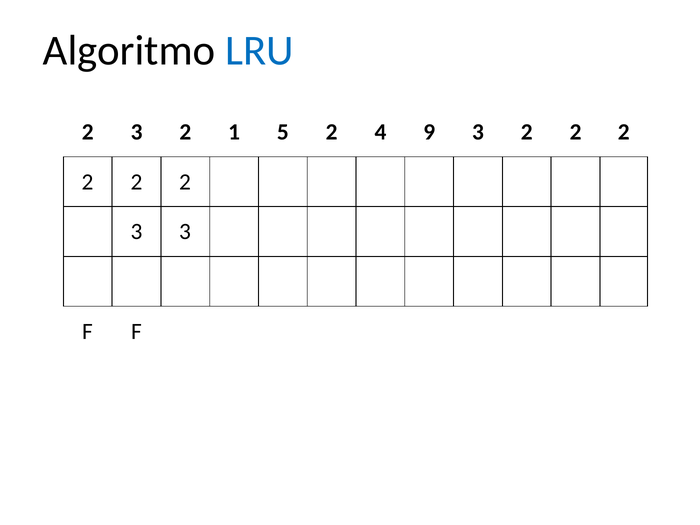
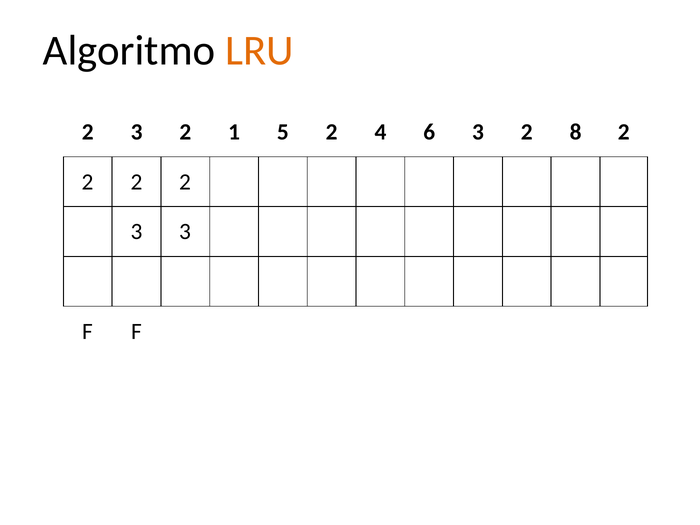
LRU colour: blue -> orange
9: 9 -> 6
3 2 2: 2 -> 8
